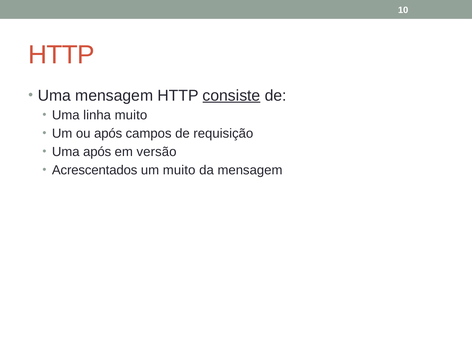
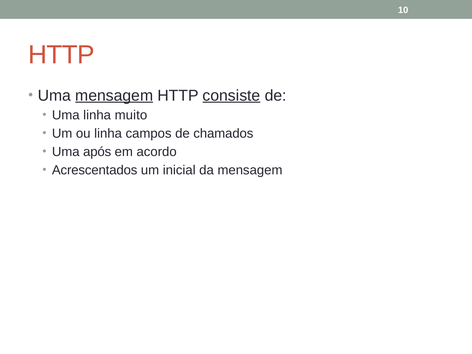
mensagem at (114, 96) underline: none -> present
ou após: após -> linha
requisição: requisição -> chamados
versão: versão -> acordo
um muito: muito -> inicial
